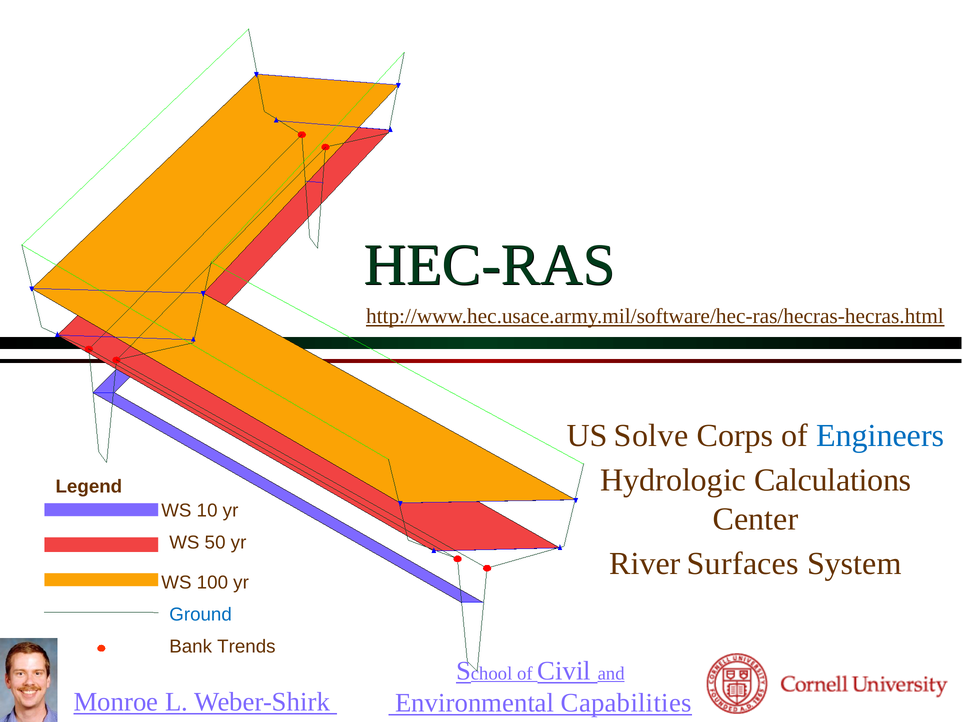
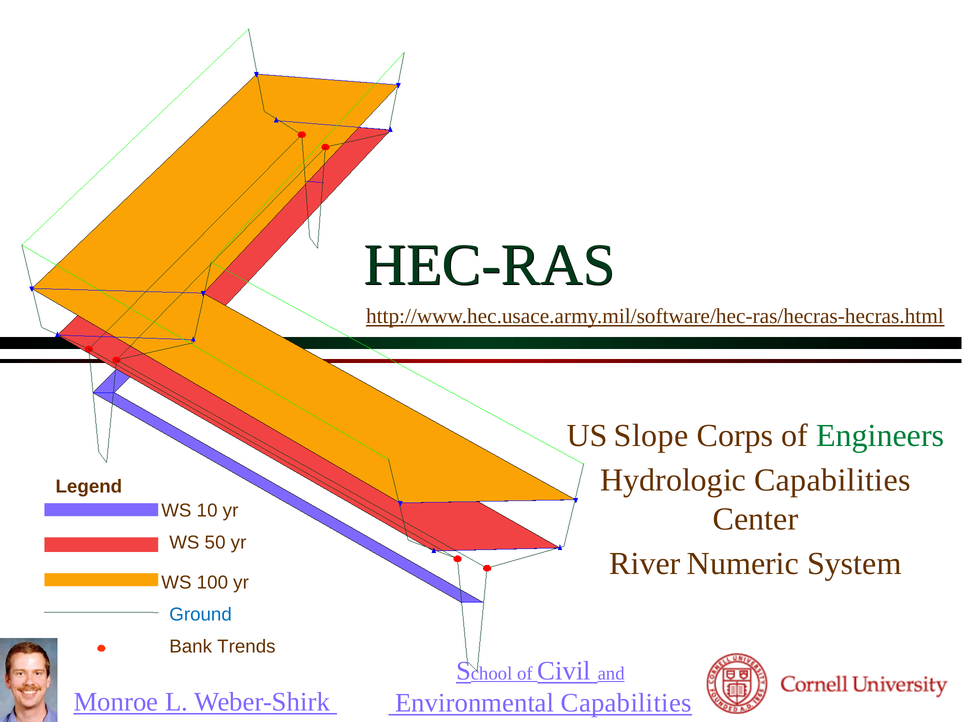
Solve: Solve -> Slope
Engineers colour: blue -> green
Hydrologic Calculations: Calculations -> Capabilities
Surfaces: Surfaces -> Numeric
